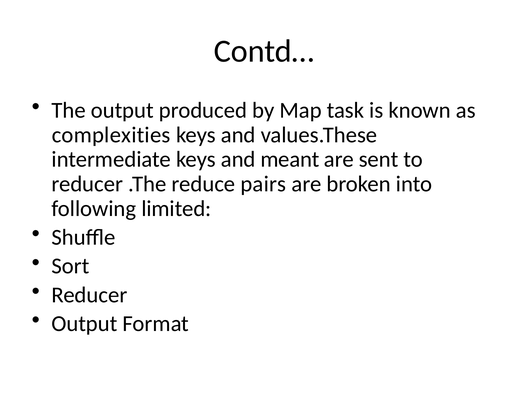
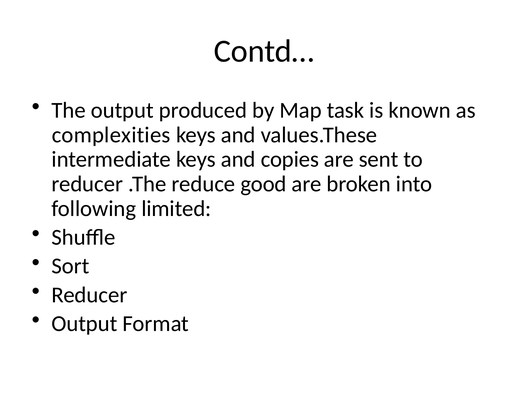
meant: meant -> copies
pairs: pairs -> good
